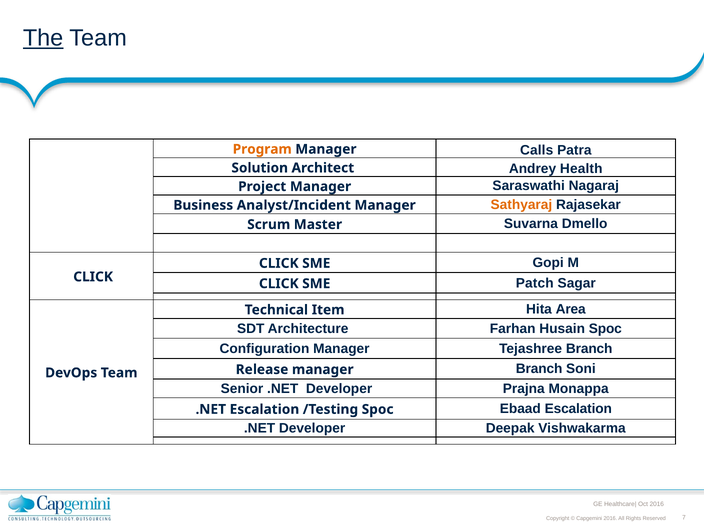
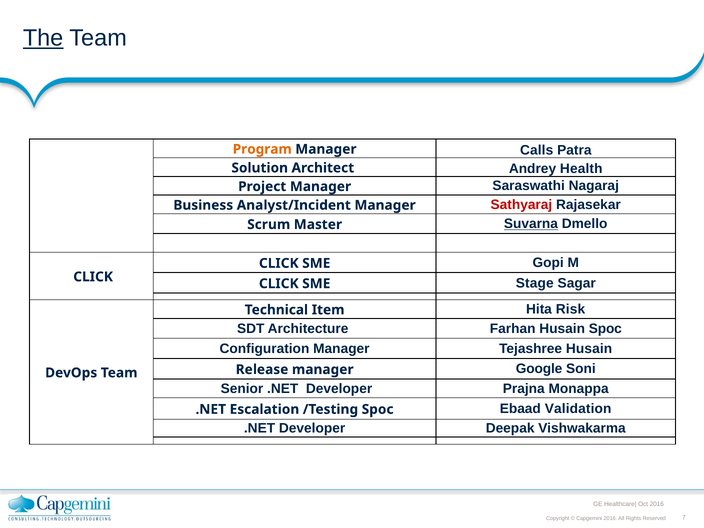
Sathyaraj colour: orange -> red
Suvarna underline: none -> present
Patch: Patch -> Stage
Area: Area -> Risk
Tejashree Branch: Branch -> Husain
manager Branch: Branch -> Google
Ebaad Escalation: Escalation -> Validation
